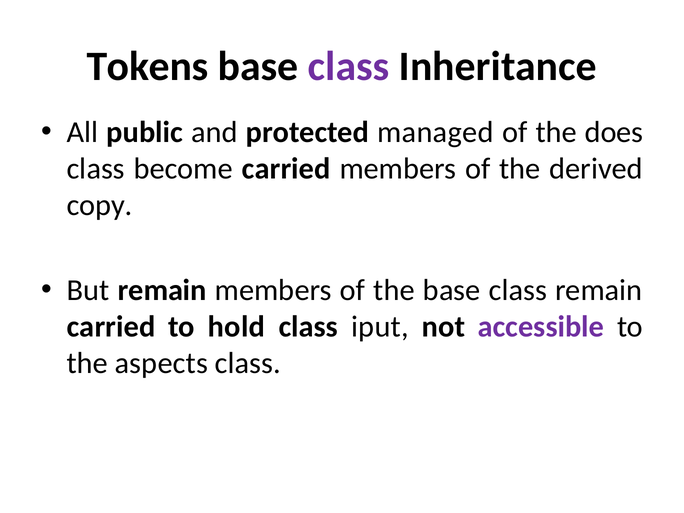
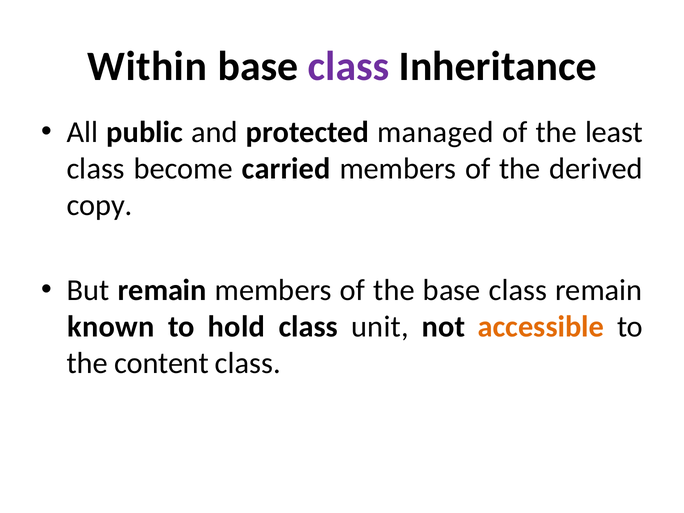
Tokens: Tokens -> Within
does: does -> least
carried at (111, 327): carried -> known
iput: iput -> unit
accessible colour: purple -> orange
aspects: aspects -> content
